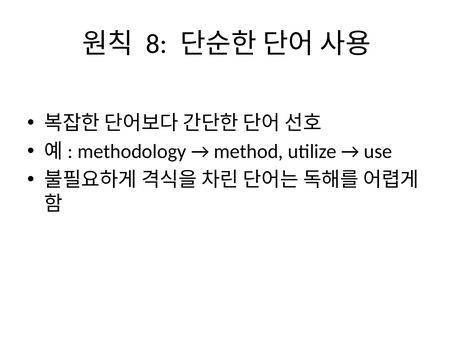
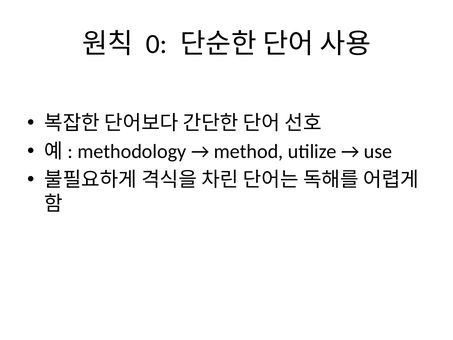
8: 8 -> 0
